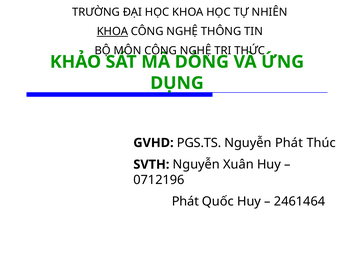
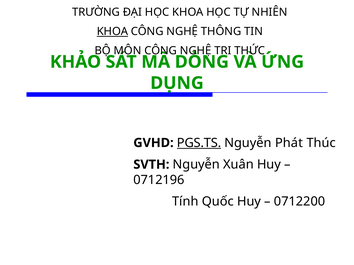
PGS.TS underline: none -> present
Phát at (185, 202): Phát -> Tính
2461464: 2461464 -> 0712200
